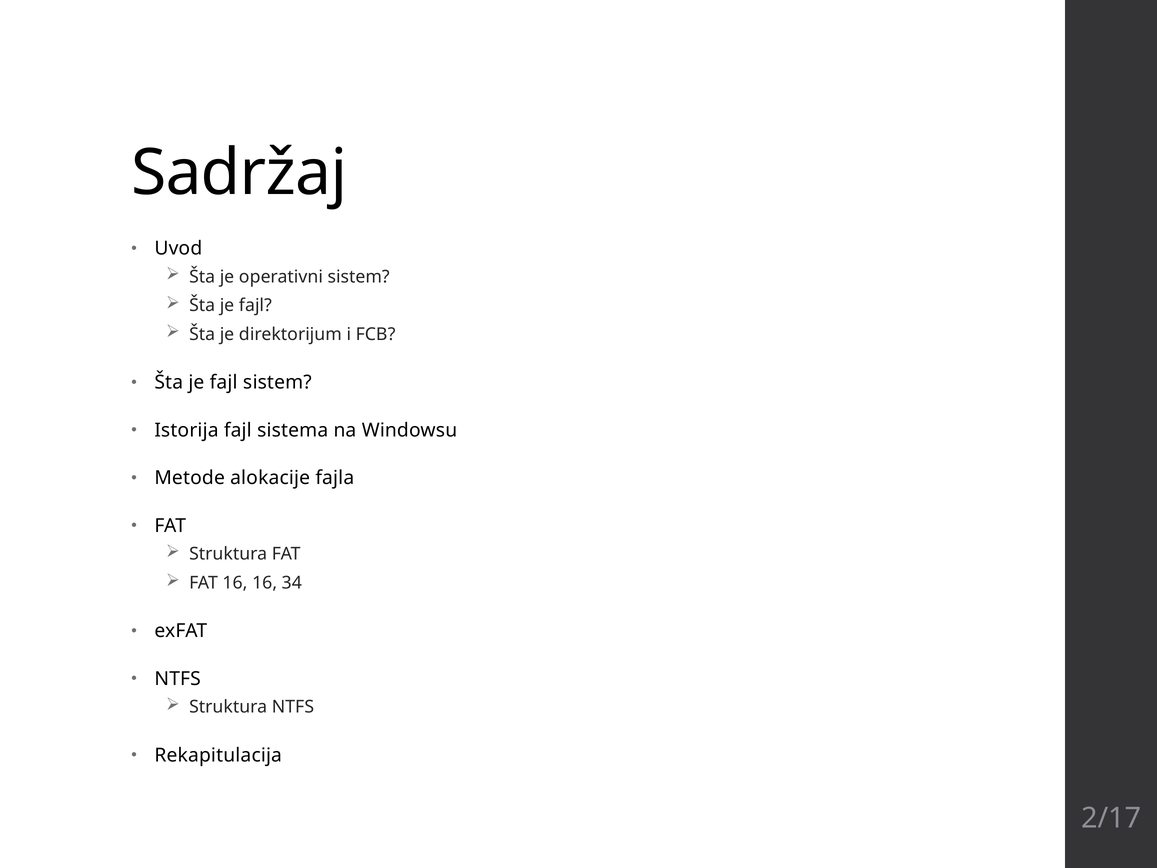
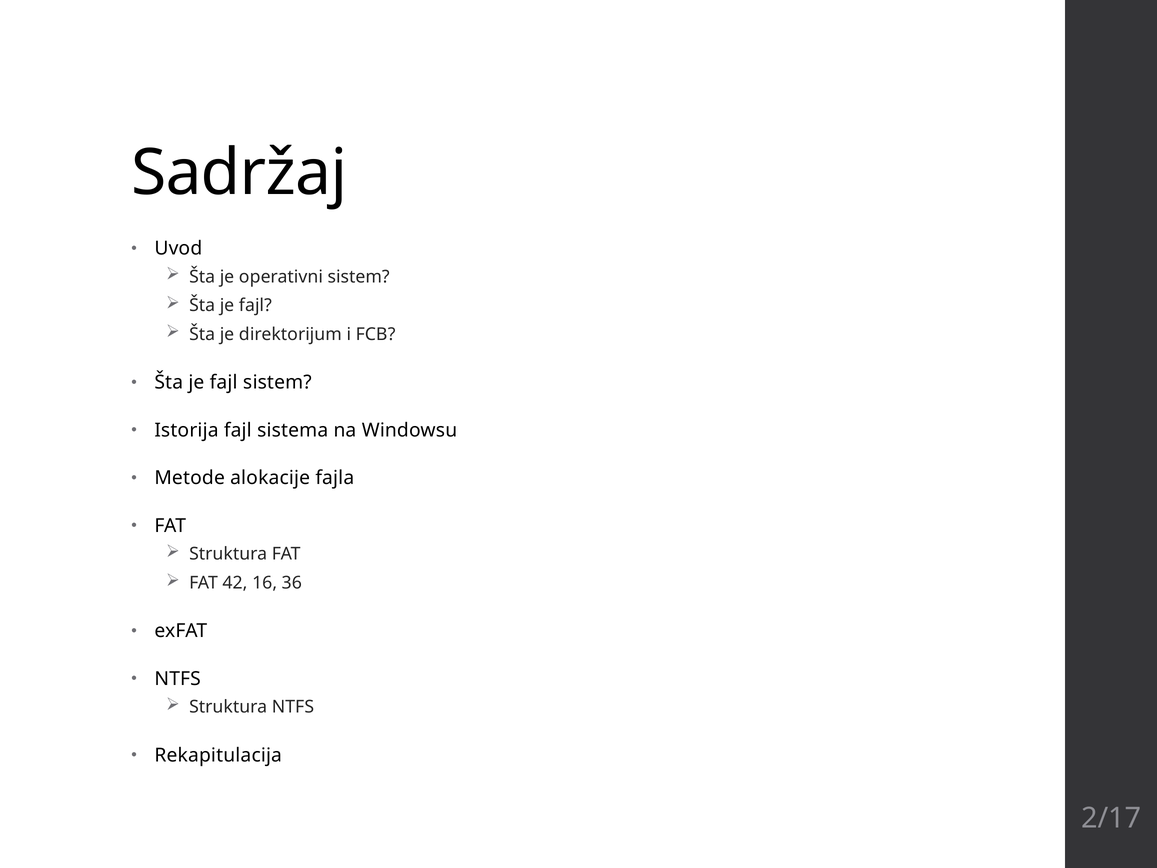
FAT 16: 16 -> 42
34: 34 -> 36
